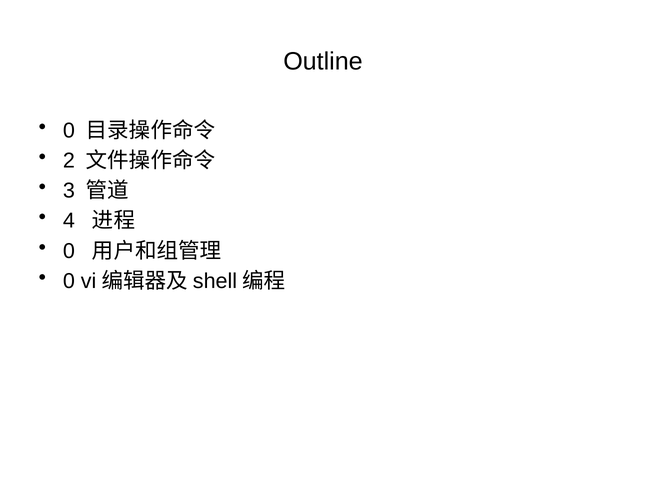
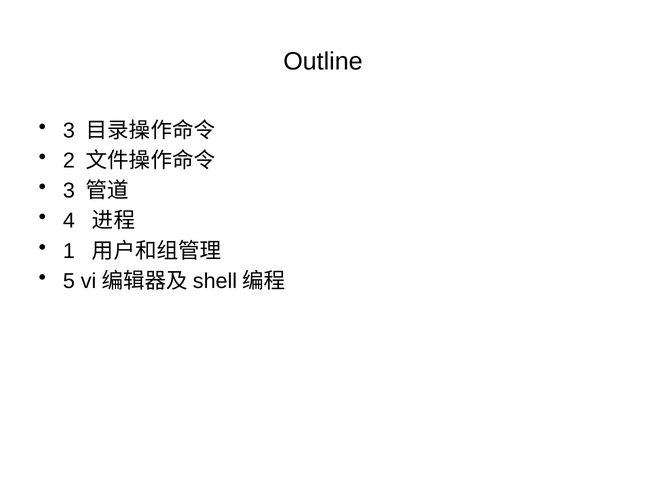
0 at (69, 131): 0 -> 3
0 at (69, 251): 0 -> 1
0 at (69, 281): 0 -> 5
